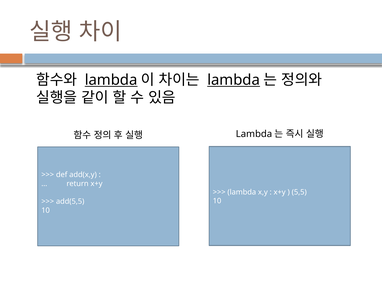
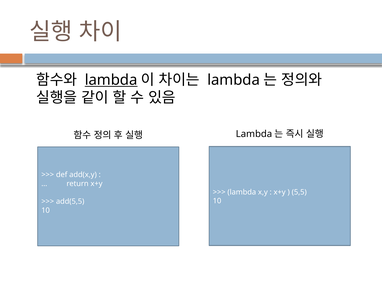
lambda at (234, 80) underline: present -> none
